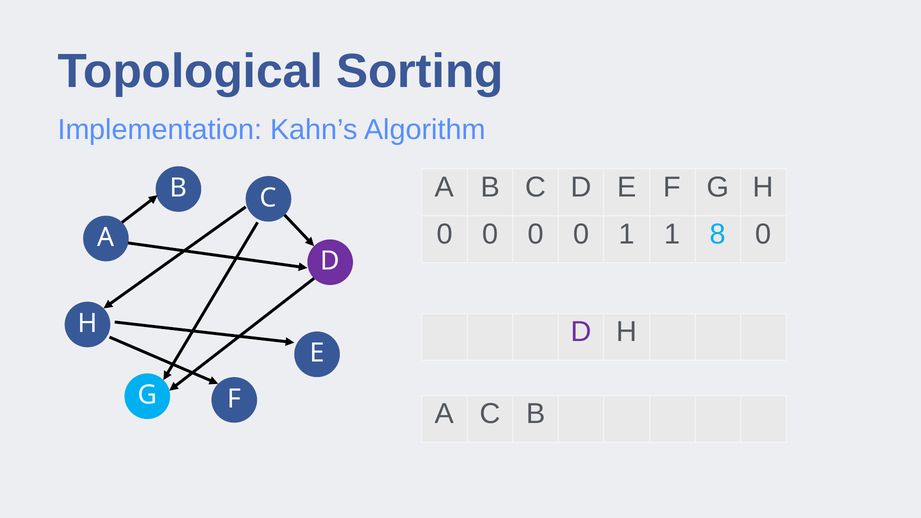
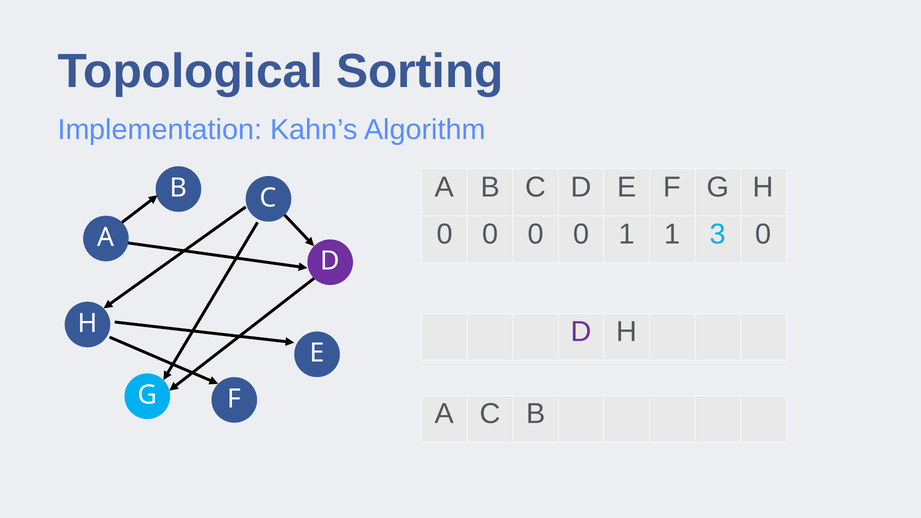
8: 8 -> 3
